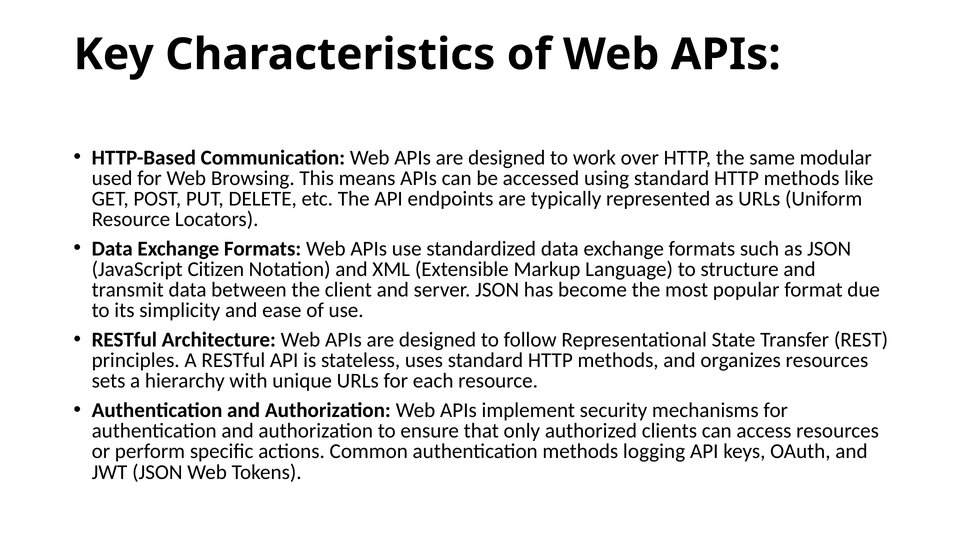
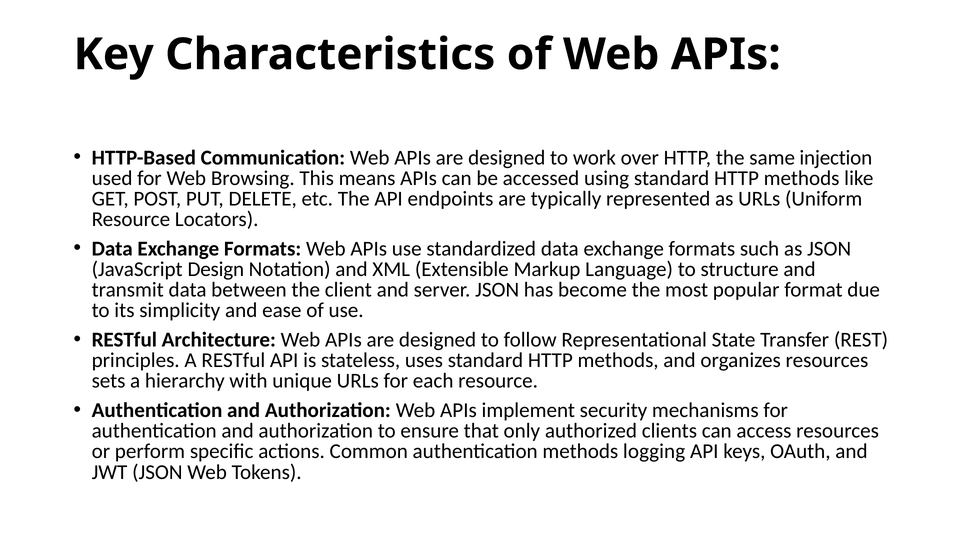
modular: modular -> injection
Citizen: Citizen -> Design
